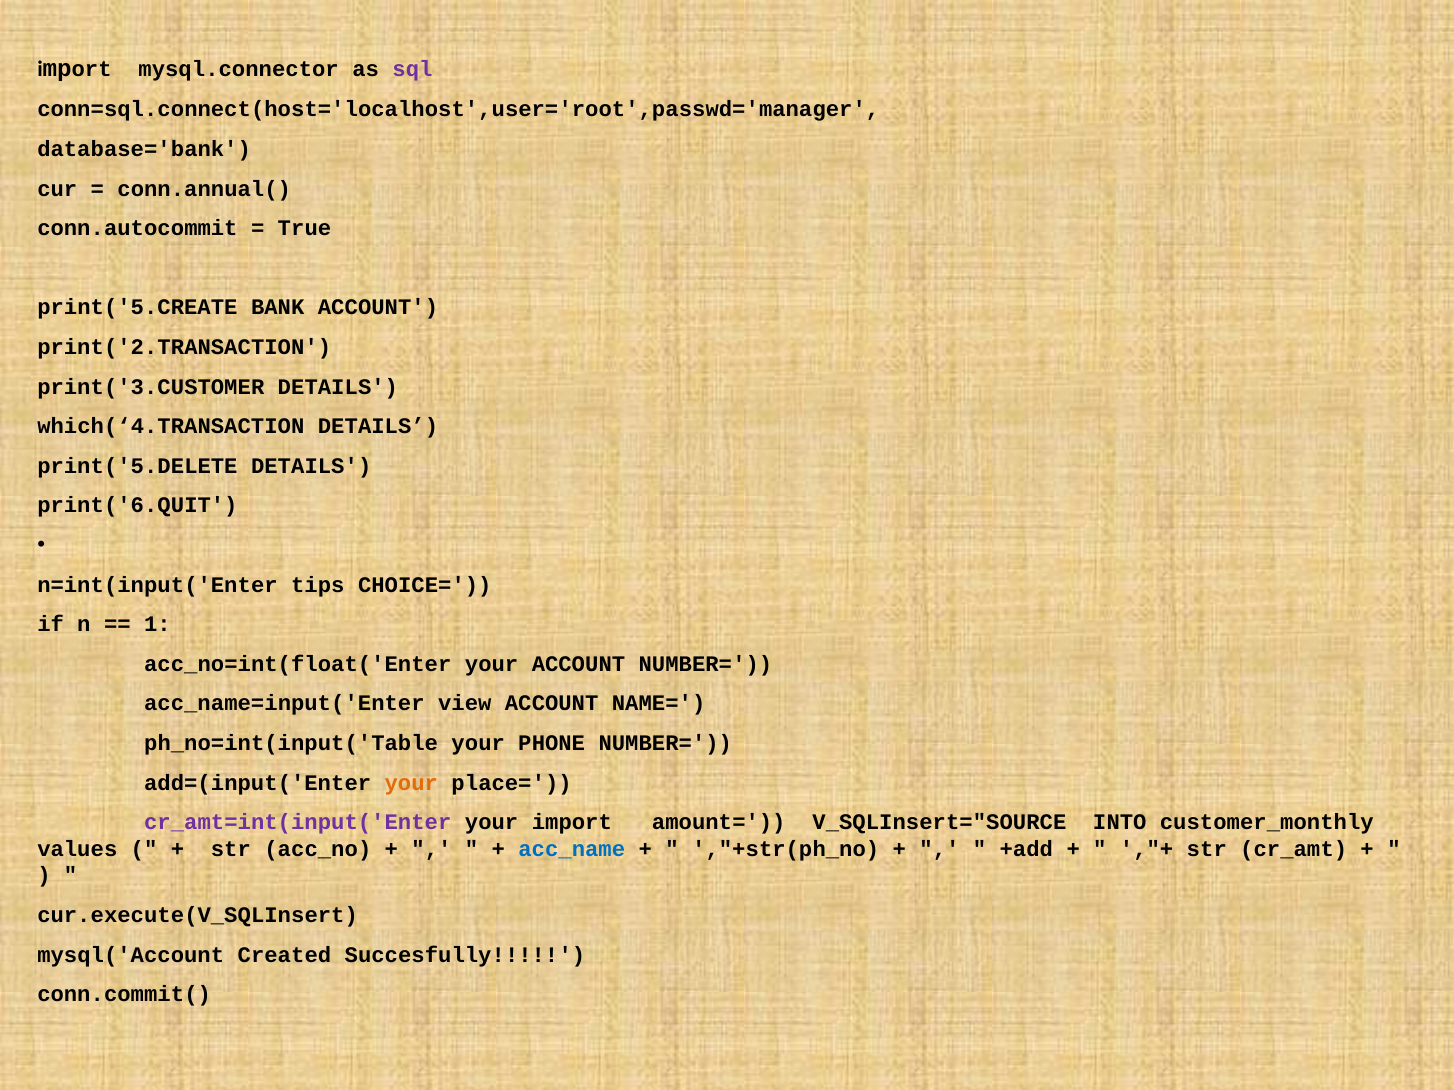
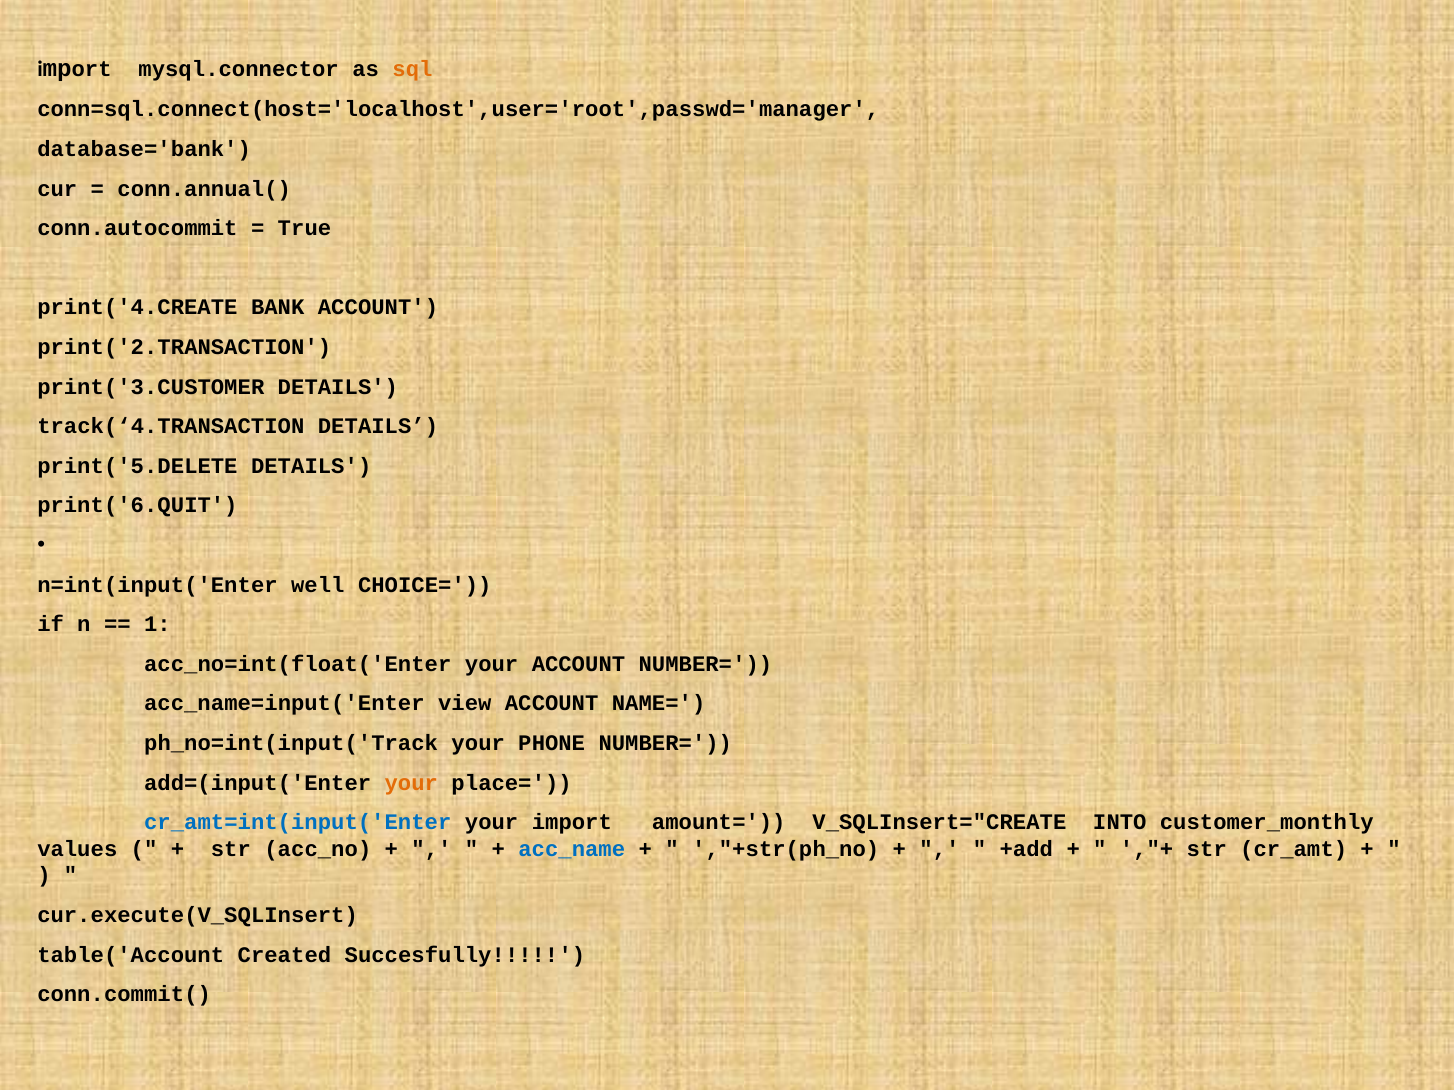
sql colour: purple -> orange
print('5.CREATE: print('5.CREATE -> print('4.CREATE
which(‘4.TRANSACTION: which(‘4.TRANSACTION -> track(‘4.TRANSACTION
tips: tips -> well
ph_no=int(input('Table: ph_no=int(input('Table -> ph_no=int(input('Track
cr_amt=int(input('Enter colour: purple -> blue
V_SQLInsert="SOURCE: V_SQLInsert="SOURCE -> V_SQLInsert="CREATE
mysql('Account: mysql('Account -> table('Account
